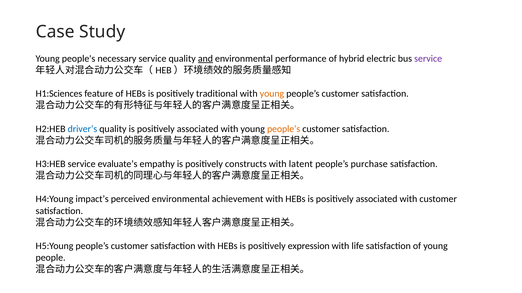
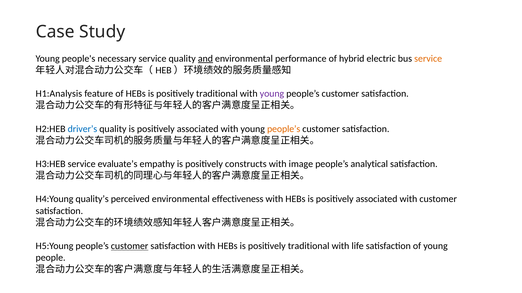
service at (428, 59) colour: purple -> orange
H1:Sciences: H1:Sciences -> H1:Analysis
young at (272, 94) colour: orange -> purple
latent: latent -> image
purchase: purchase -> analytical
impact’s: impact’s -> quality’s
achievement: achievement -> effectiveness
customer at (130, 247) underline: none -> present
expression at (309, 247): expression -> traditional
